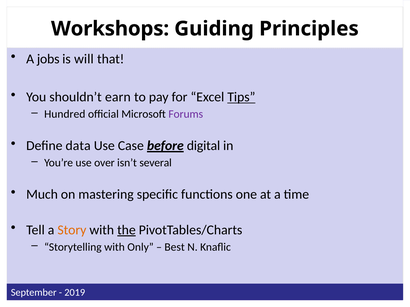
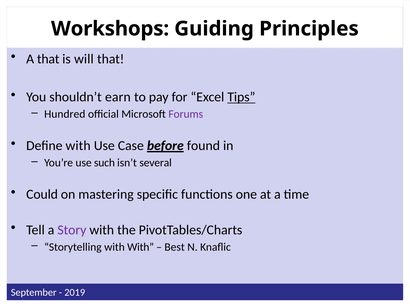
A jobs: jobs -> that
Define data: data -> with
digital: digital -> found
over: over -> such
Much: Much -> Could
Story colour: orange -> purple
the underline: present -> none
with Only: Only -> With
